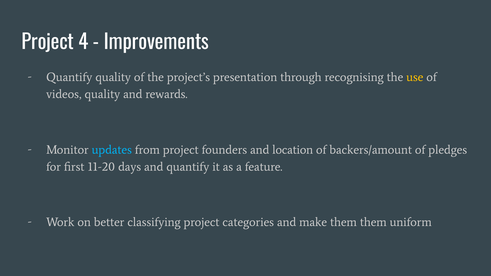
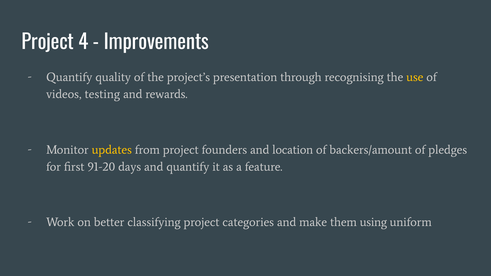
videos quality: quality -> testing
updates colour: light blue -> yellow
11-20: 11-20 -> 91-20
them them: them -> using
